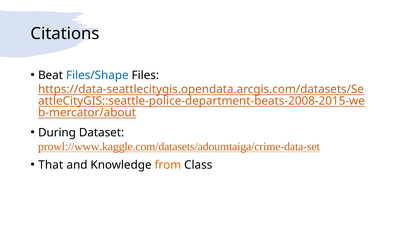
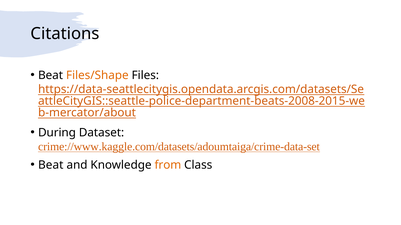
Files/Shape colour: blue -> orange
prowl://www.kaggle.com/datasets/adoumtaiga/crime-data-set: prowl://www.kaggle.com/datasets/adoumtaiga/crime-data-set -> crime://www.kaggle.com/datasets/adoumtaiga/crime-data-set
That at (51, 165): That -> Beat
